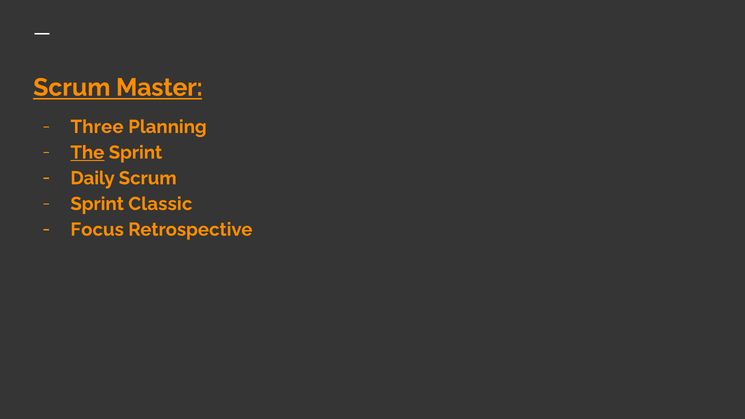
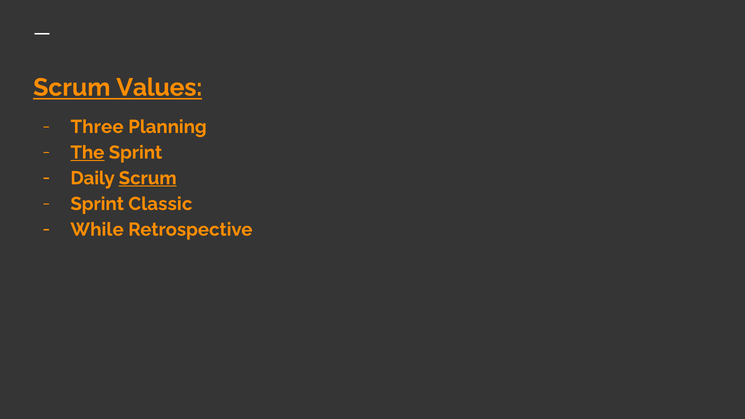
Master: Master -> Values
Scrum at (148, 178) underline: none -> present
Focus: Focus -> While
